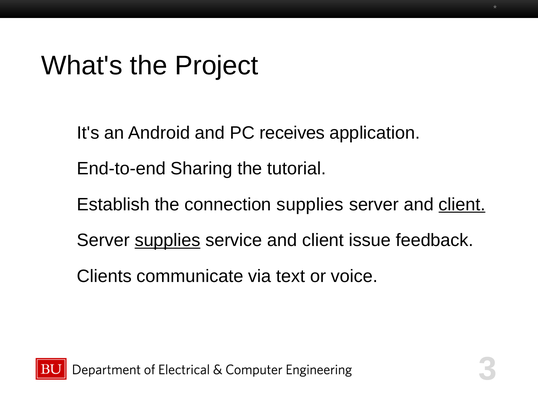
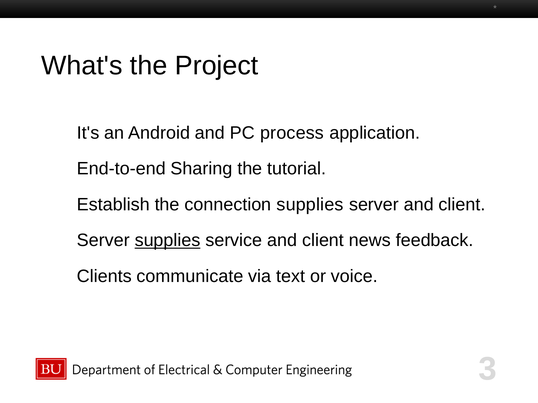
receives: receives -> process
client at (462, 205) underline: present -> none
issue: issue -> news
